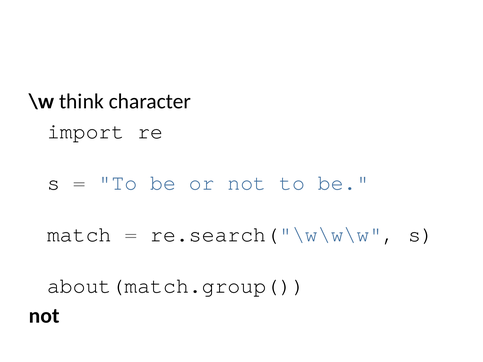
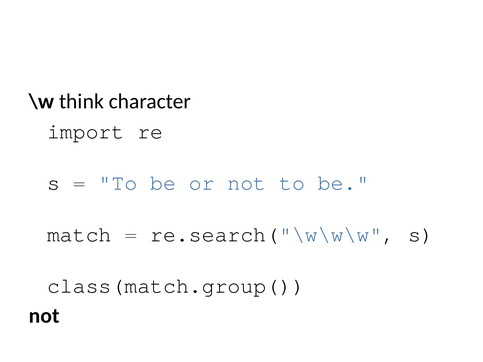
about(match.group(: about(match.group( -> class(match.group(
